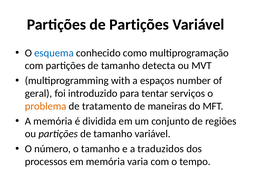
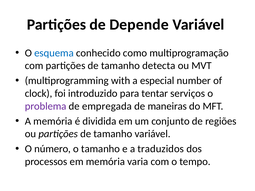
de Partições: Partições -> Depende
espaços: espaços -> especial
geral: geral -> clock
problema colour: orange -> purple
tratamento: tratamento -> empregada
